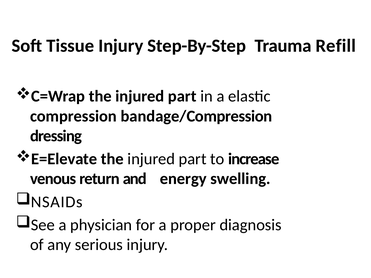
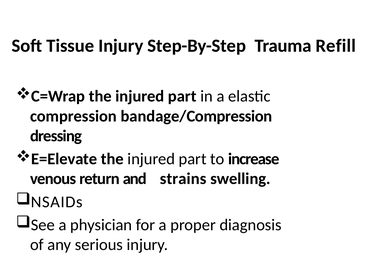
energy: energy -> strains
